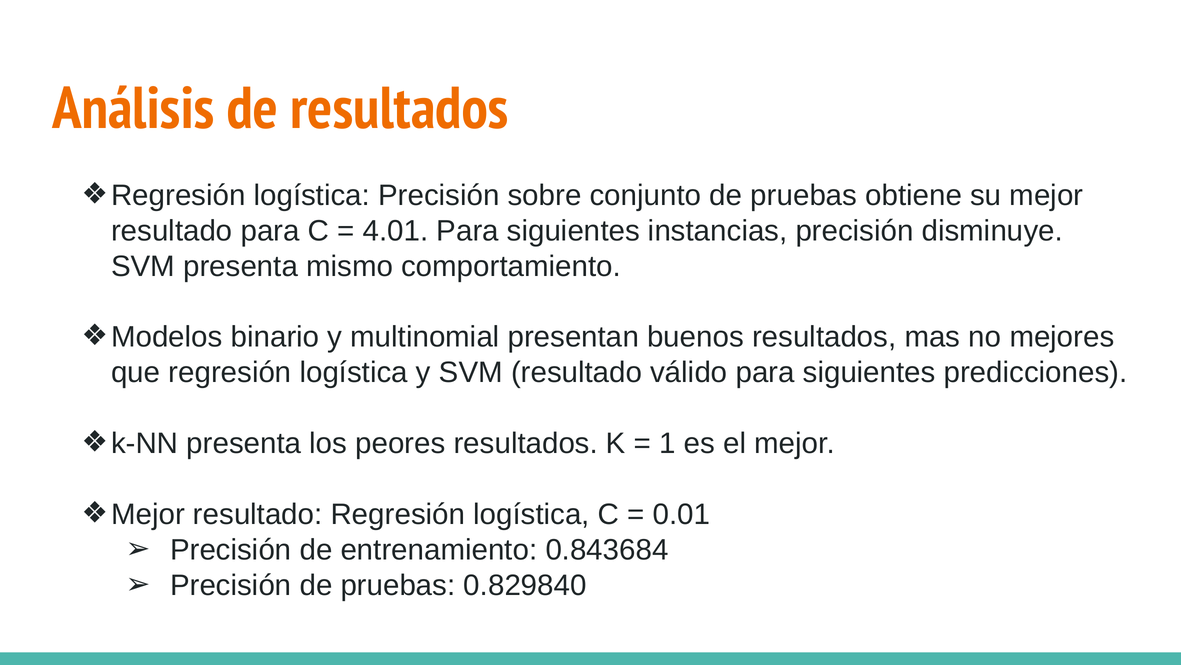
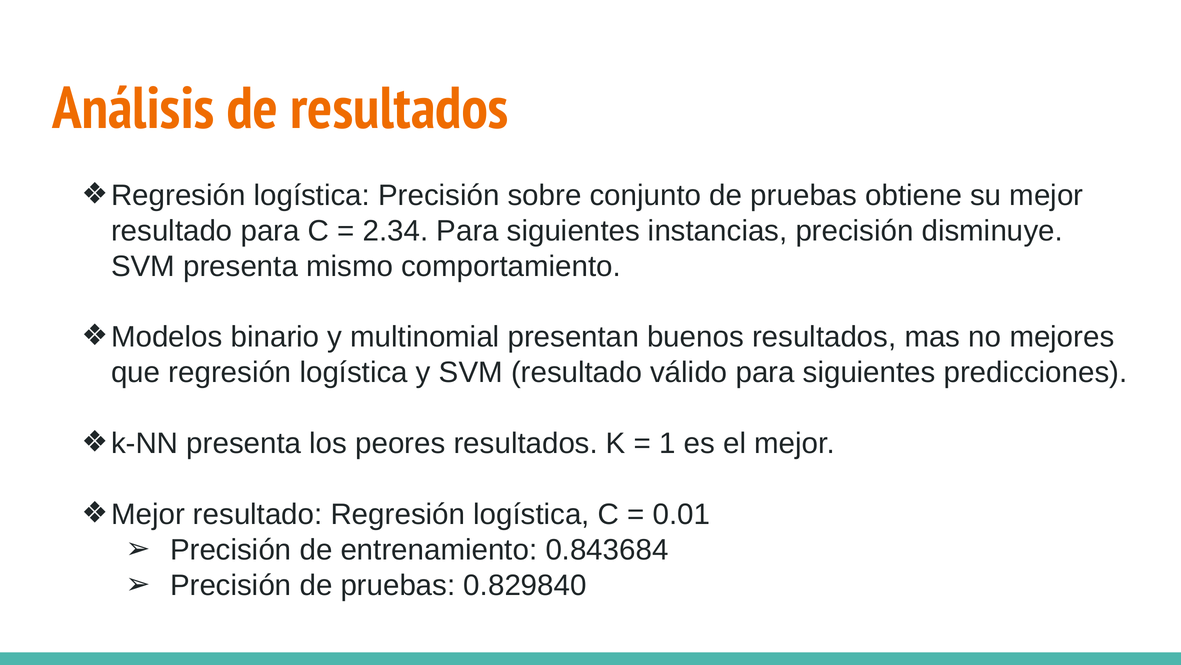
4.01: 4.01 -> 2.34
